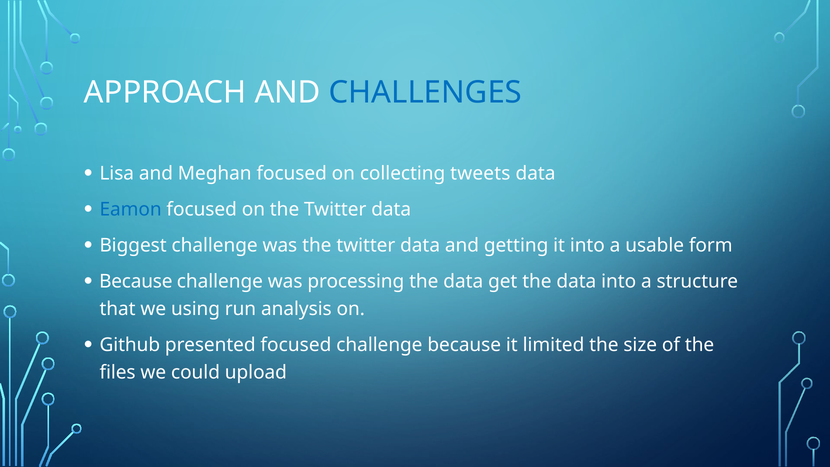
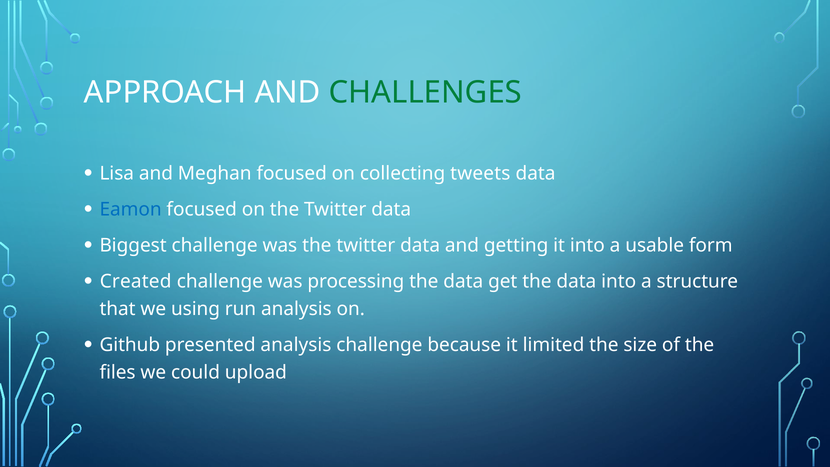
CHALLENGES colour: blue -> green
Because at (136, 282): Because -> Created
presented focused: focused -> analysis
